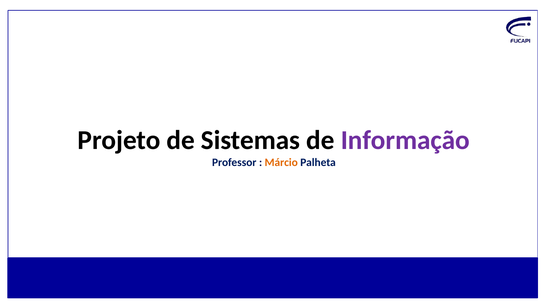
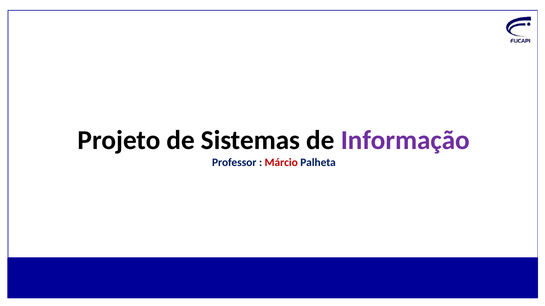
Márcio colour: orange -> red
